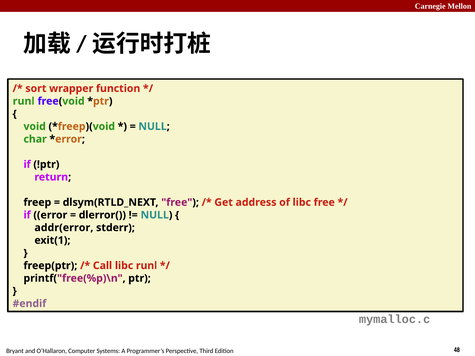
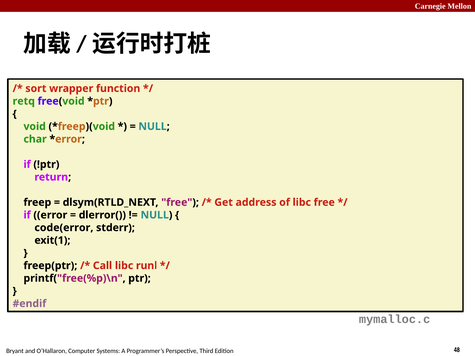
runl at (24, 101): runl -> retq
addr(error: addr(error -> code(error
